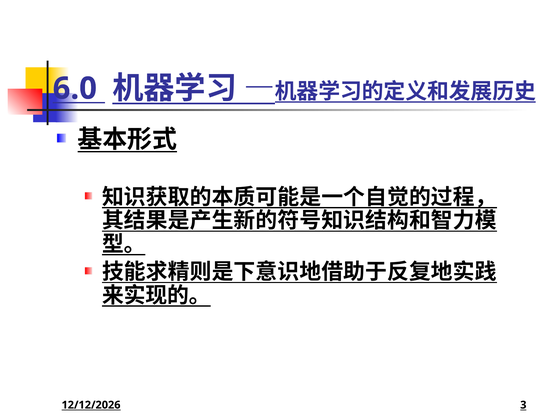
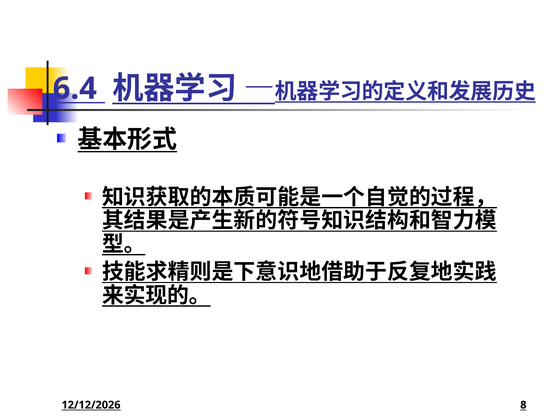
6.0: 6.0 -> 6.4
3: 3 -> 8
